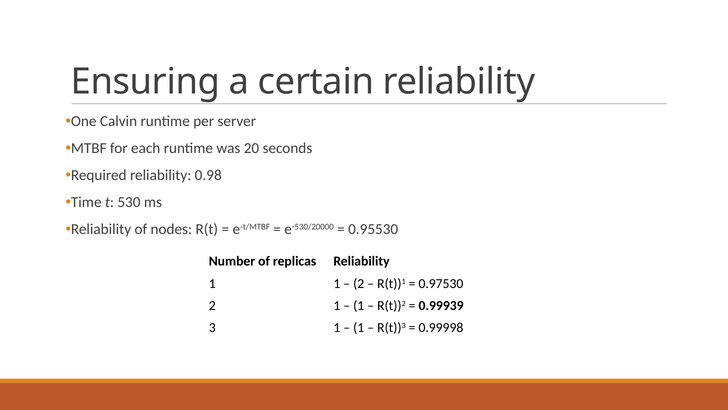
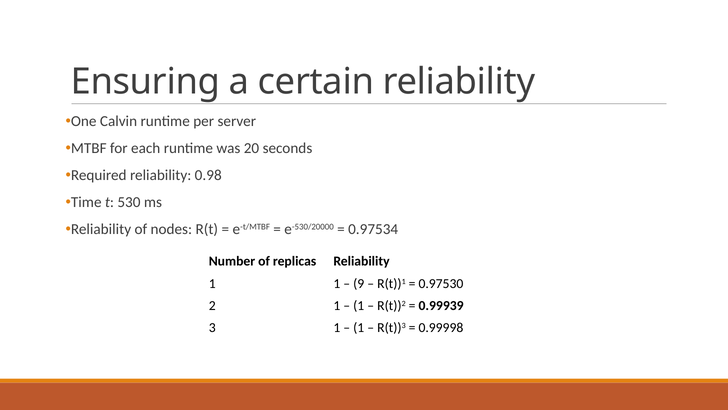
0.95530: 0.95530 -> 0.97534
2 at (359, 283): 2 -> 9
